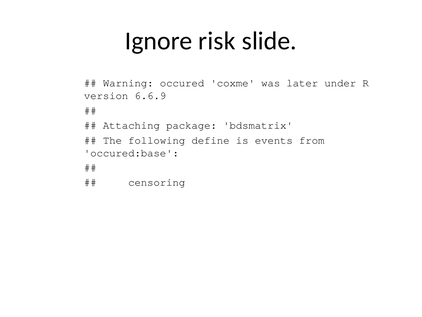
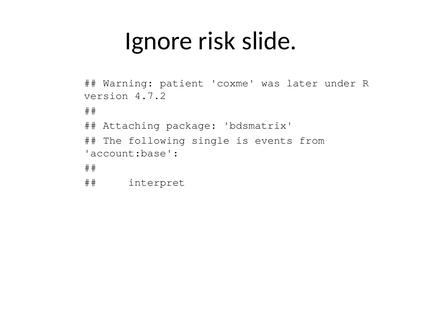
occured: occured -> patient
6.6.9: 6.6.9 -> 4.7.2
define: define -> single
occured:base: occured:base -> account:base
censoring: censoring -> interpret
